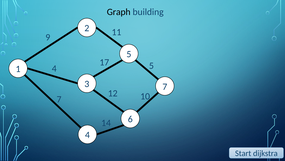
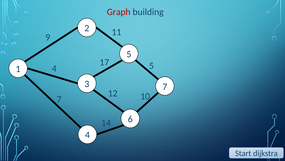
Graph colour: black -> red
